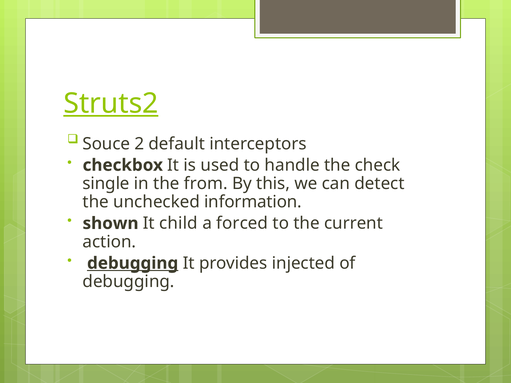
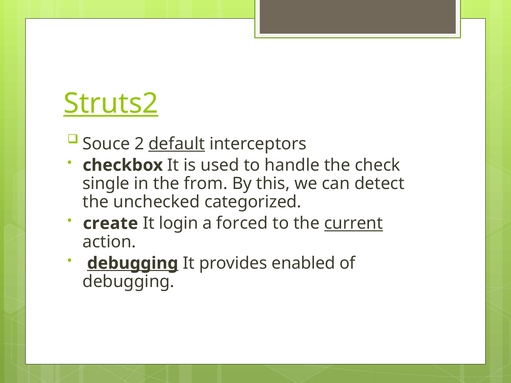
default underline: none -> present
information: information -> categorized
shown: shown -> create
child: child -> login
current underline: none -> present
injected: injected -> enabled
